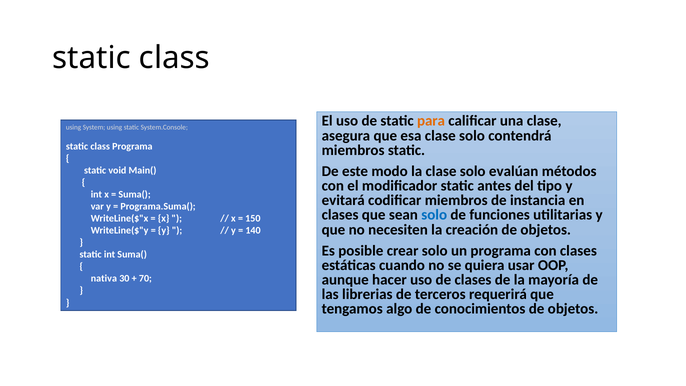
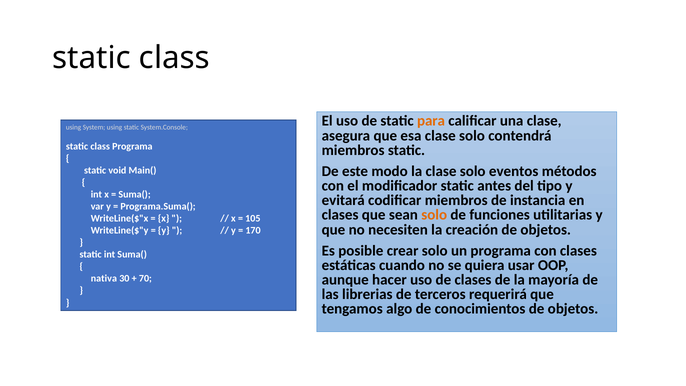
evalúan: evalúan -> eventos
solo at (434, 215) colour: blue -> orange
150: 150 -> 105
140: 140 -> 170
